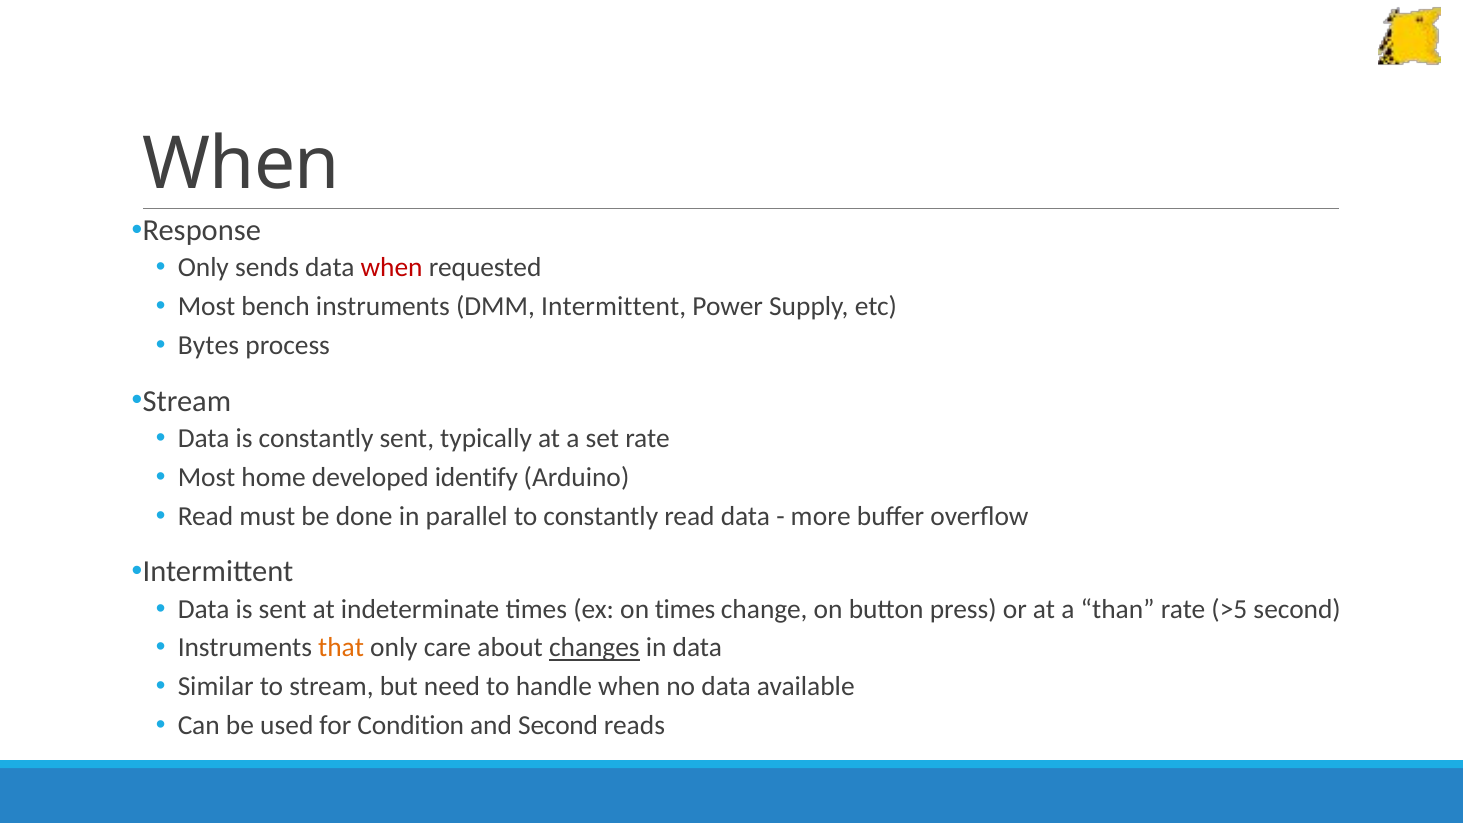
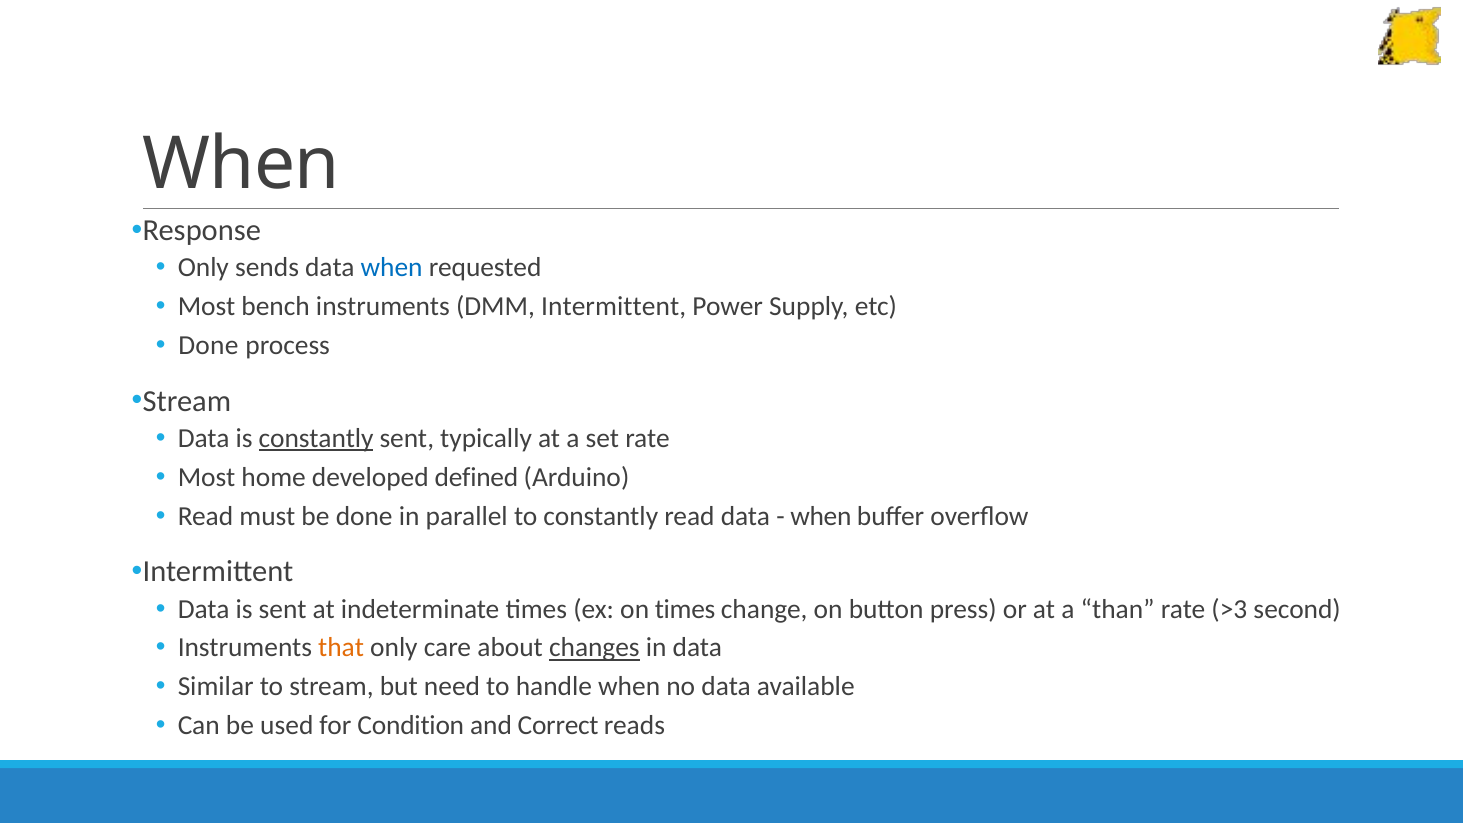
when at (392, 268) colour: red -> blue
Bytes at (208, 345): Bytes -> Done
constantly at (316, 438) underline: none -> present
identify: identify -> defined
more at (821, 516): more -> when
>5: >5 -> >3
and Second: Second -> Correct
